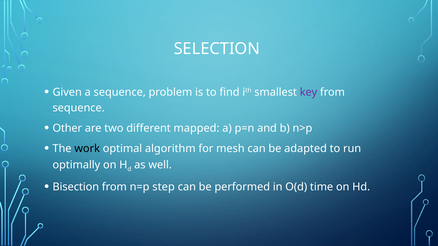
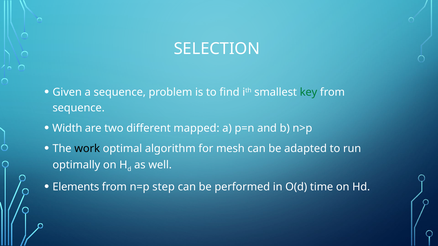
key colour: purple -> green
Other: Other -> Width
Bisection: Bisection -> Elements
